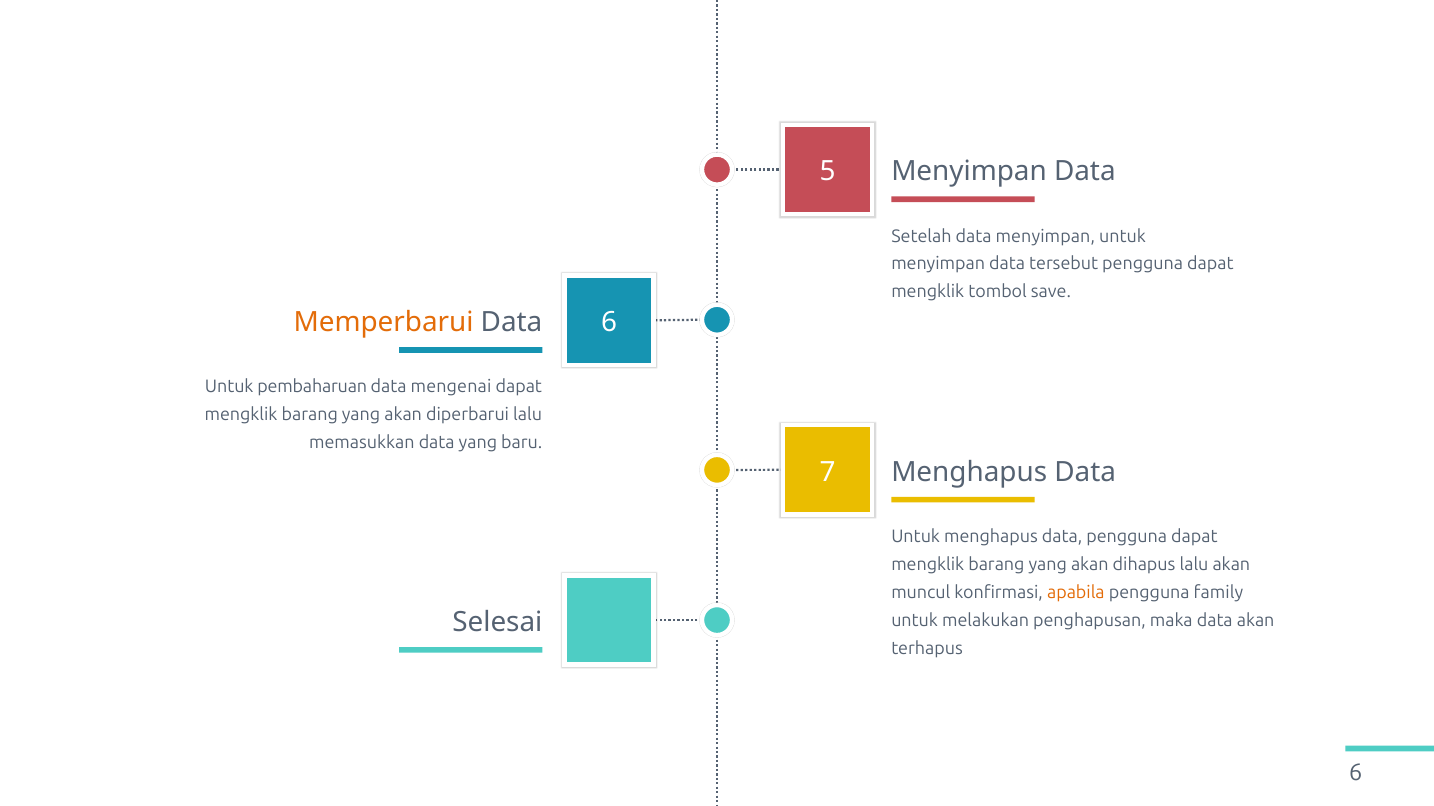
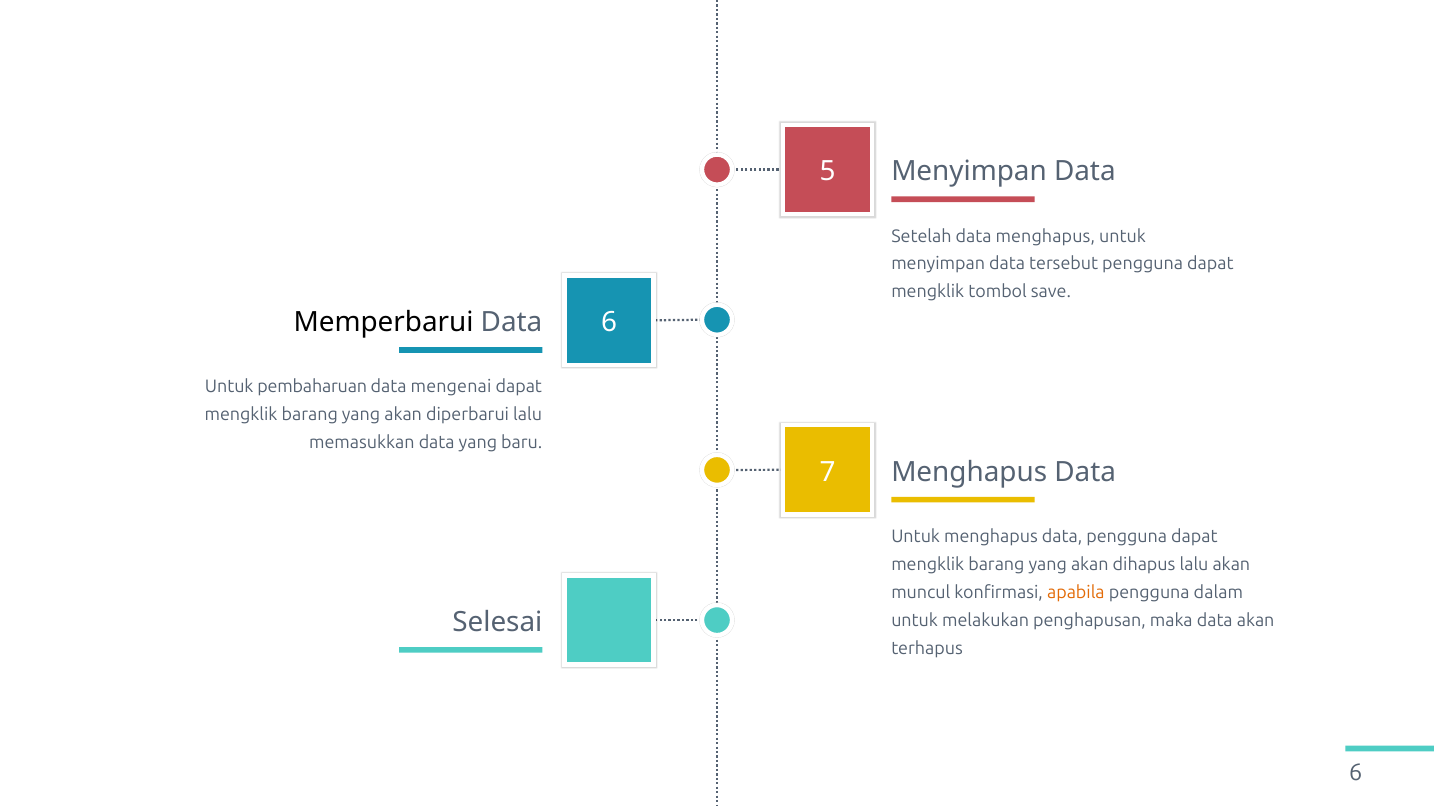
data menyimpan: menyimpan -> menghapus
Memperbarui colour: orange -> black
family: family -> dalam
